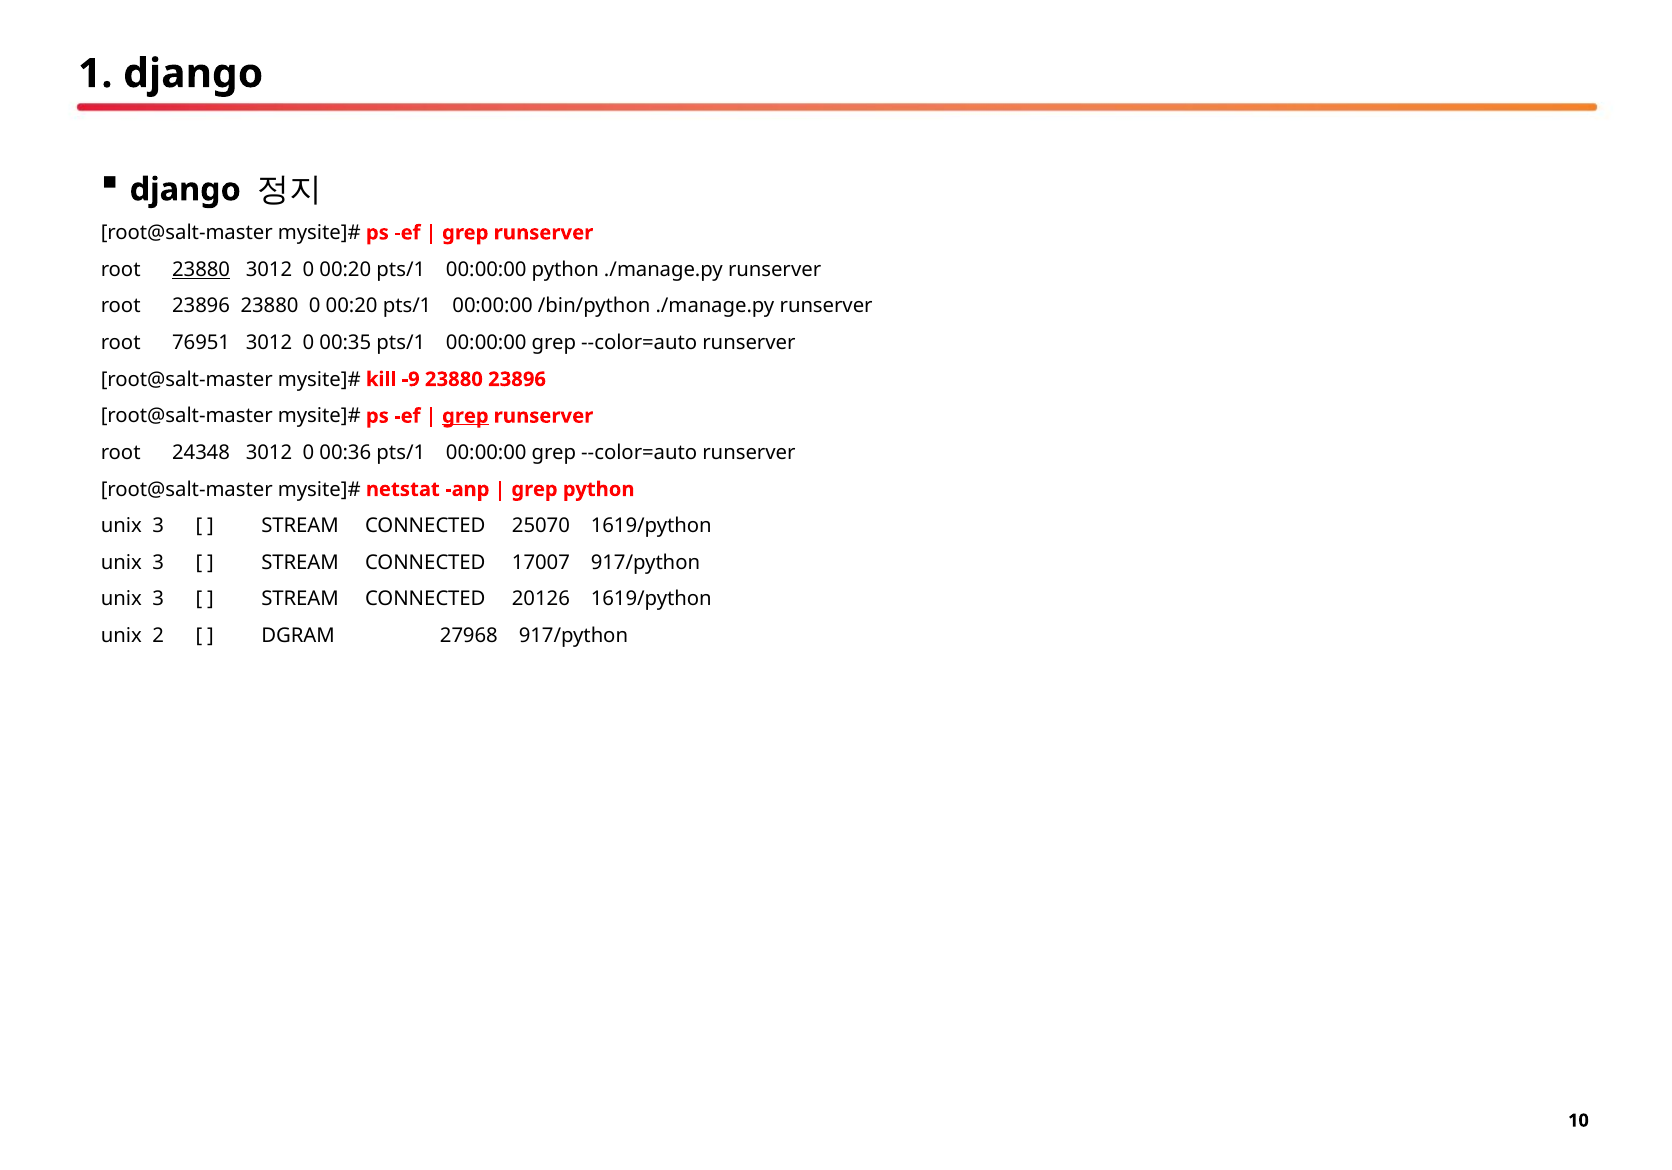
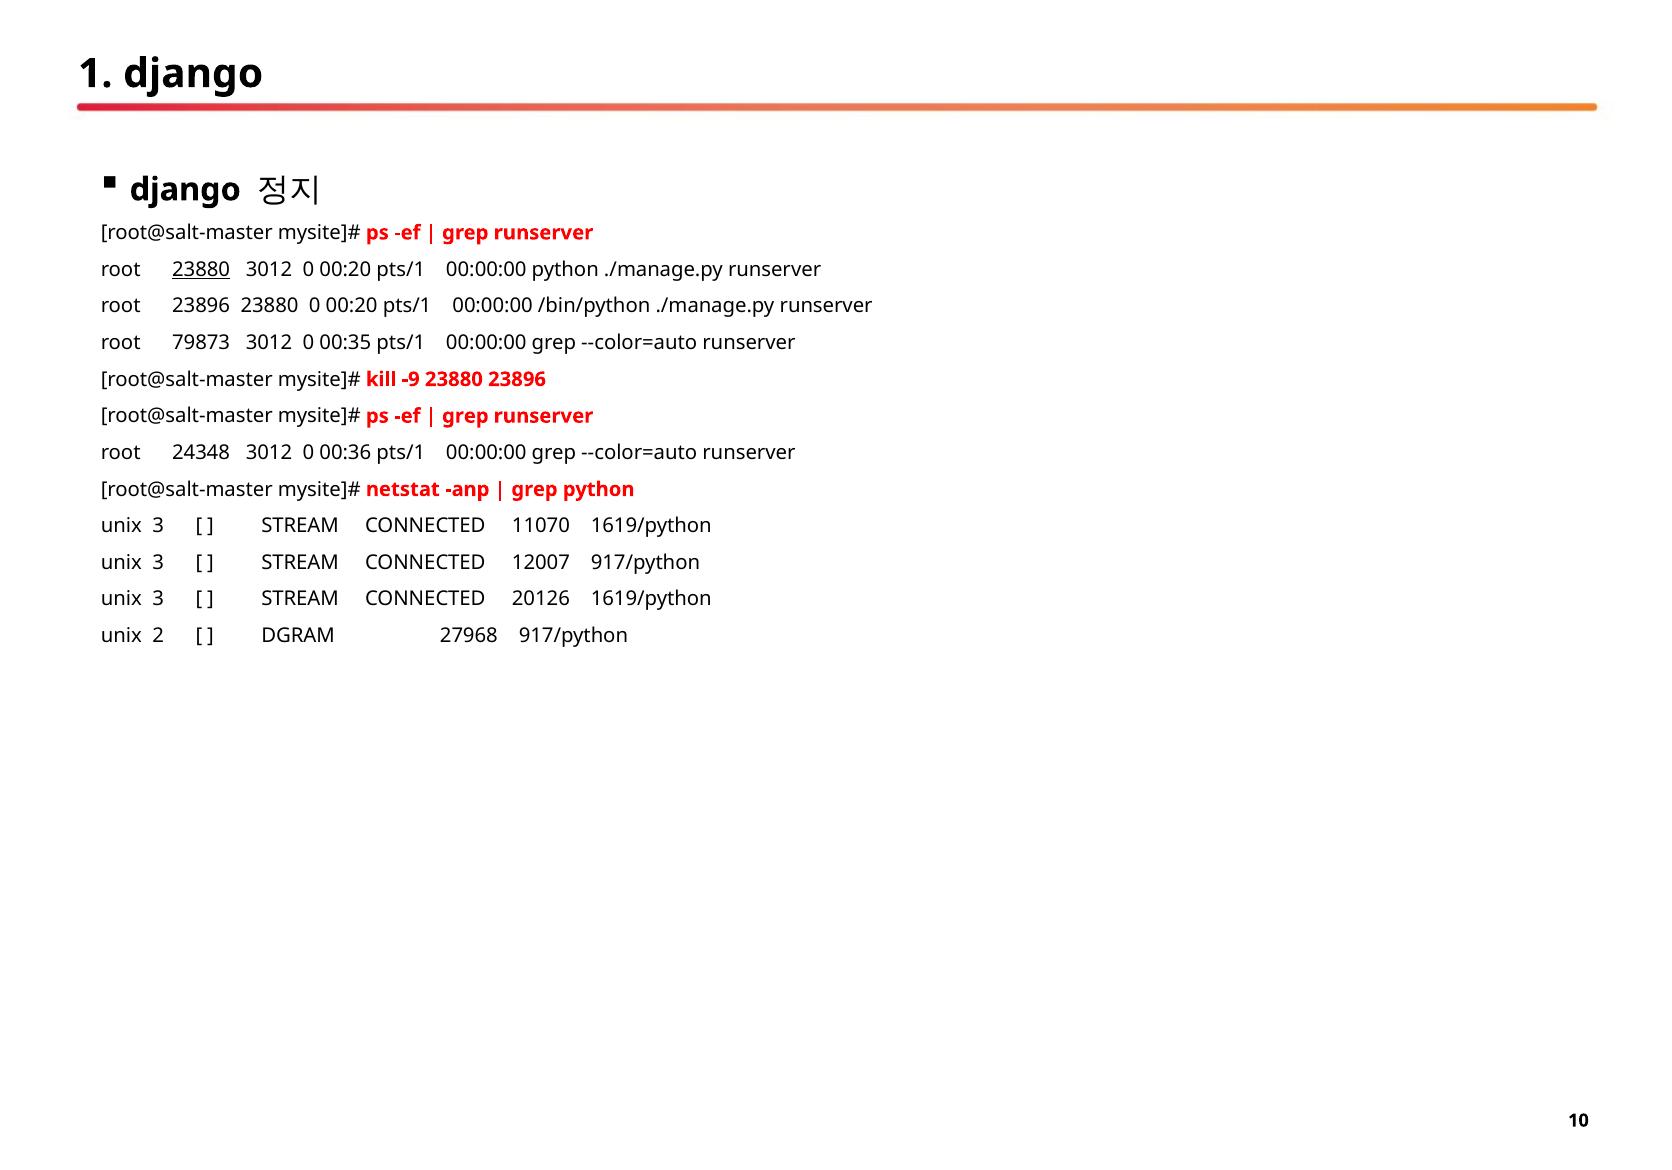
76951: 76951 -> 79873
grep at (465, 416) underline: present -> none
25070: 25070 -> 11070
17007: 17007 -> 12007
